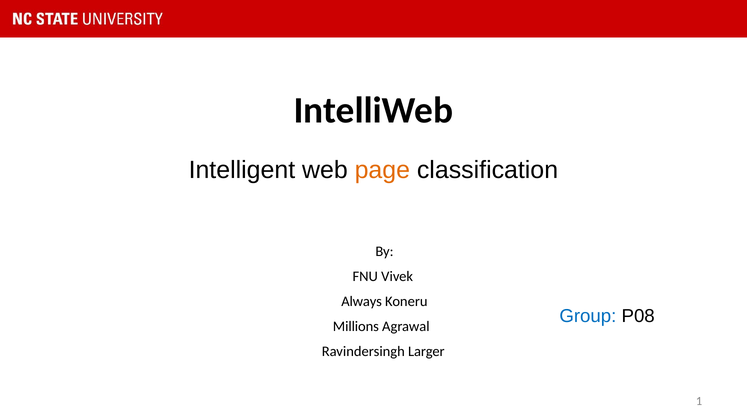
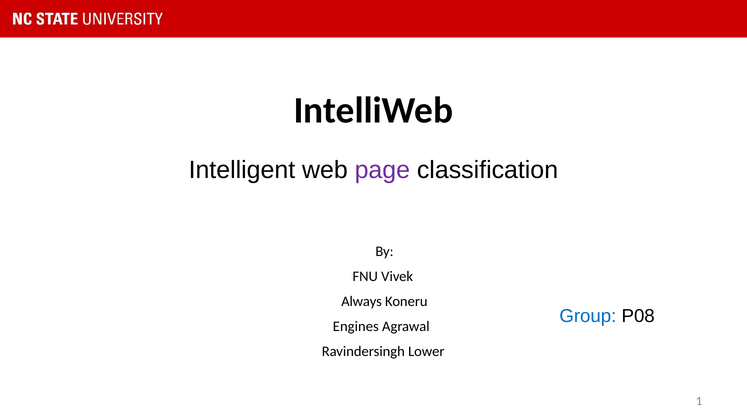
page colour: orange -> purple
Millions: Millions -> Engines
Larger: Larger -> Lower
